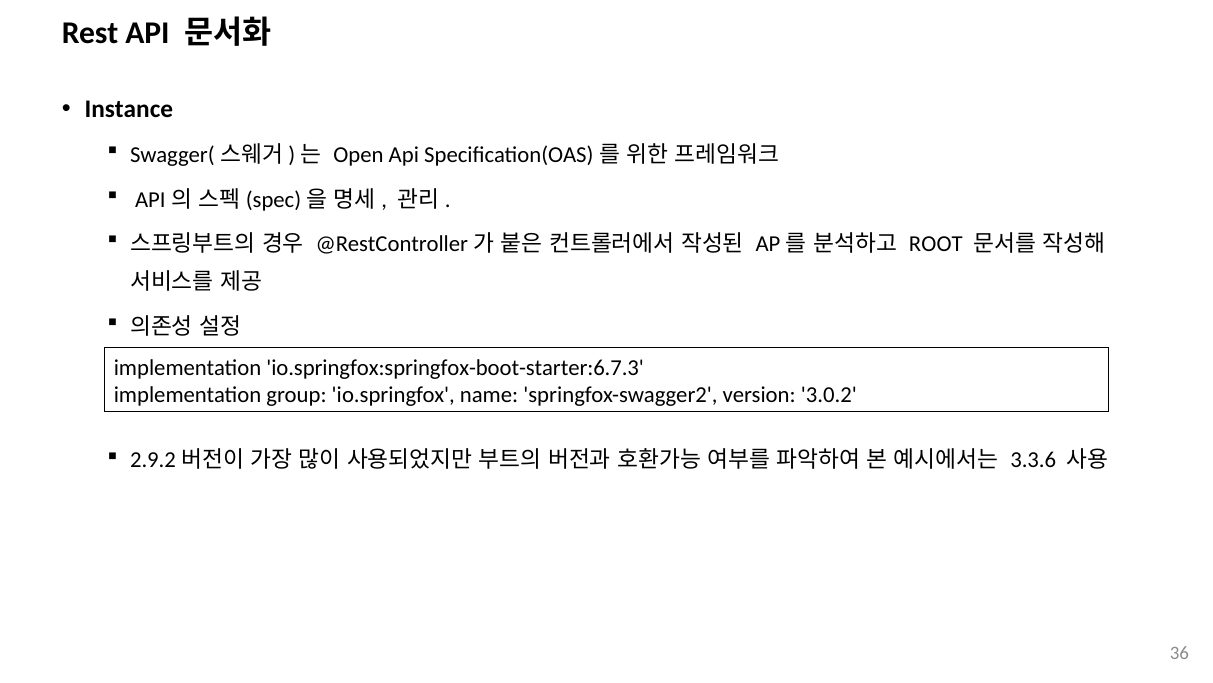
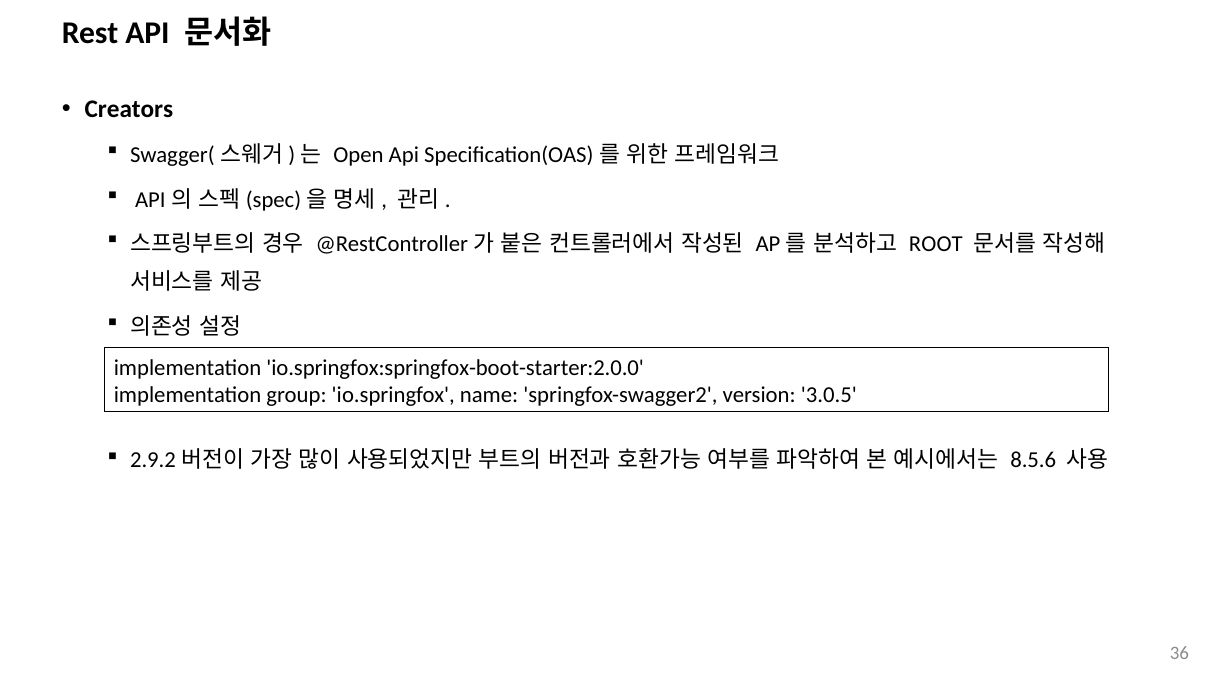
Instance: Instance -> Creators
io.springfox:springfox-boot-starter:6.7.3: io.springfox:springfox-boot-starter:6.7.3 -> io.springfox:springfox-boot-starter:2.0.0
3.0.2: 3.0.2 -> 3.0.5
3.3.6: 3.3.6 -> 8.5.6
